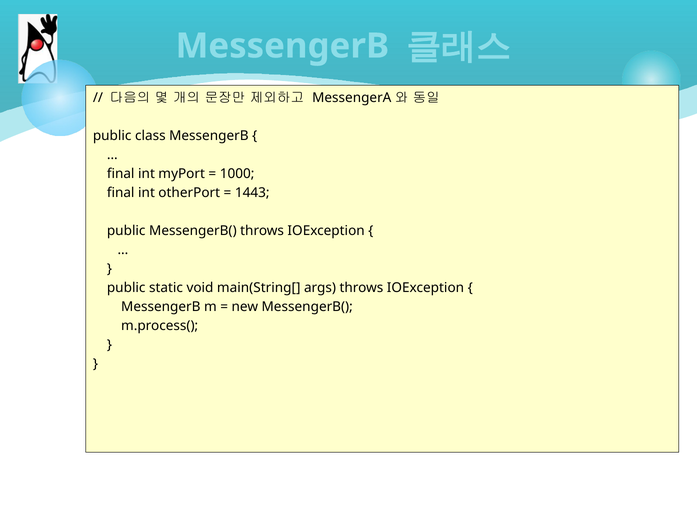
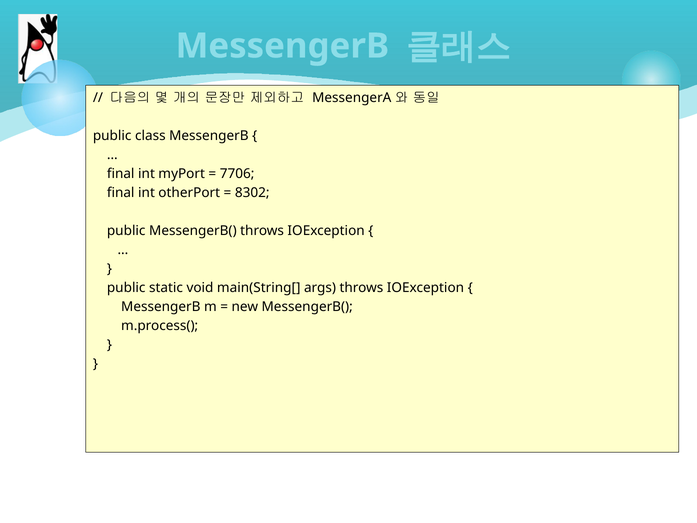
1000: 1000 -> 7706
1443: 1443 -> 8302
